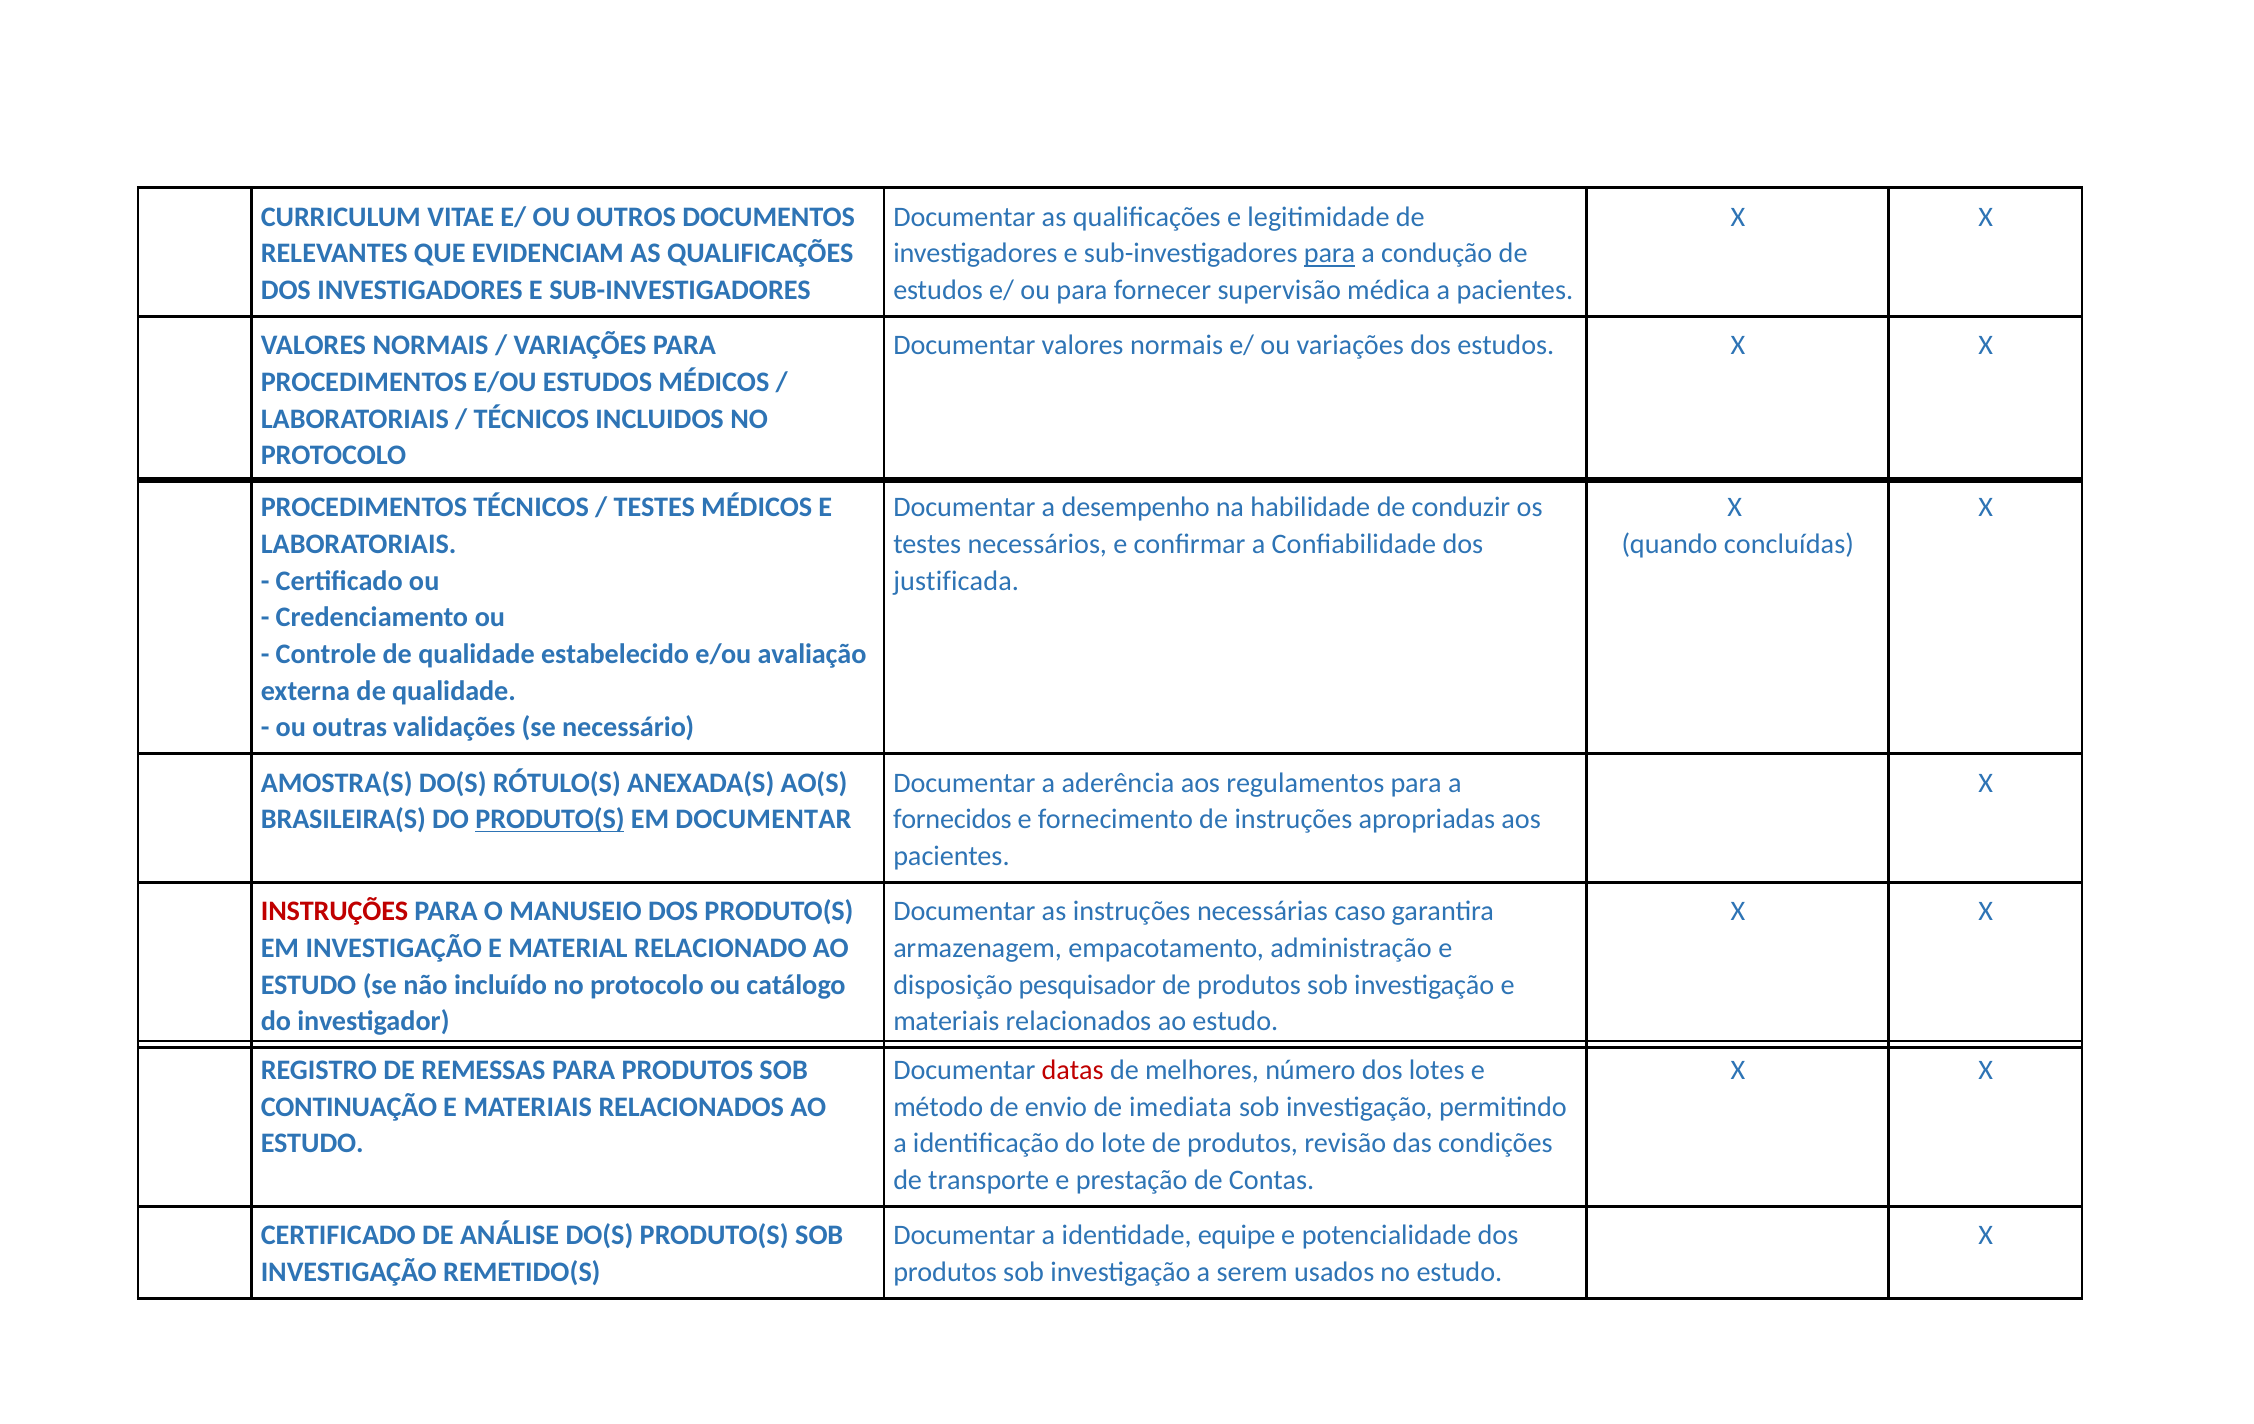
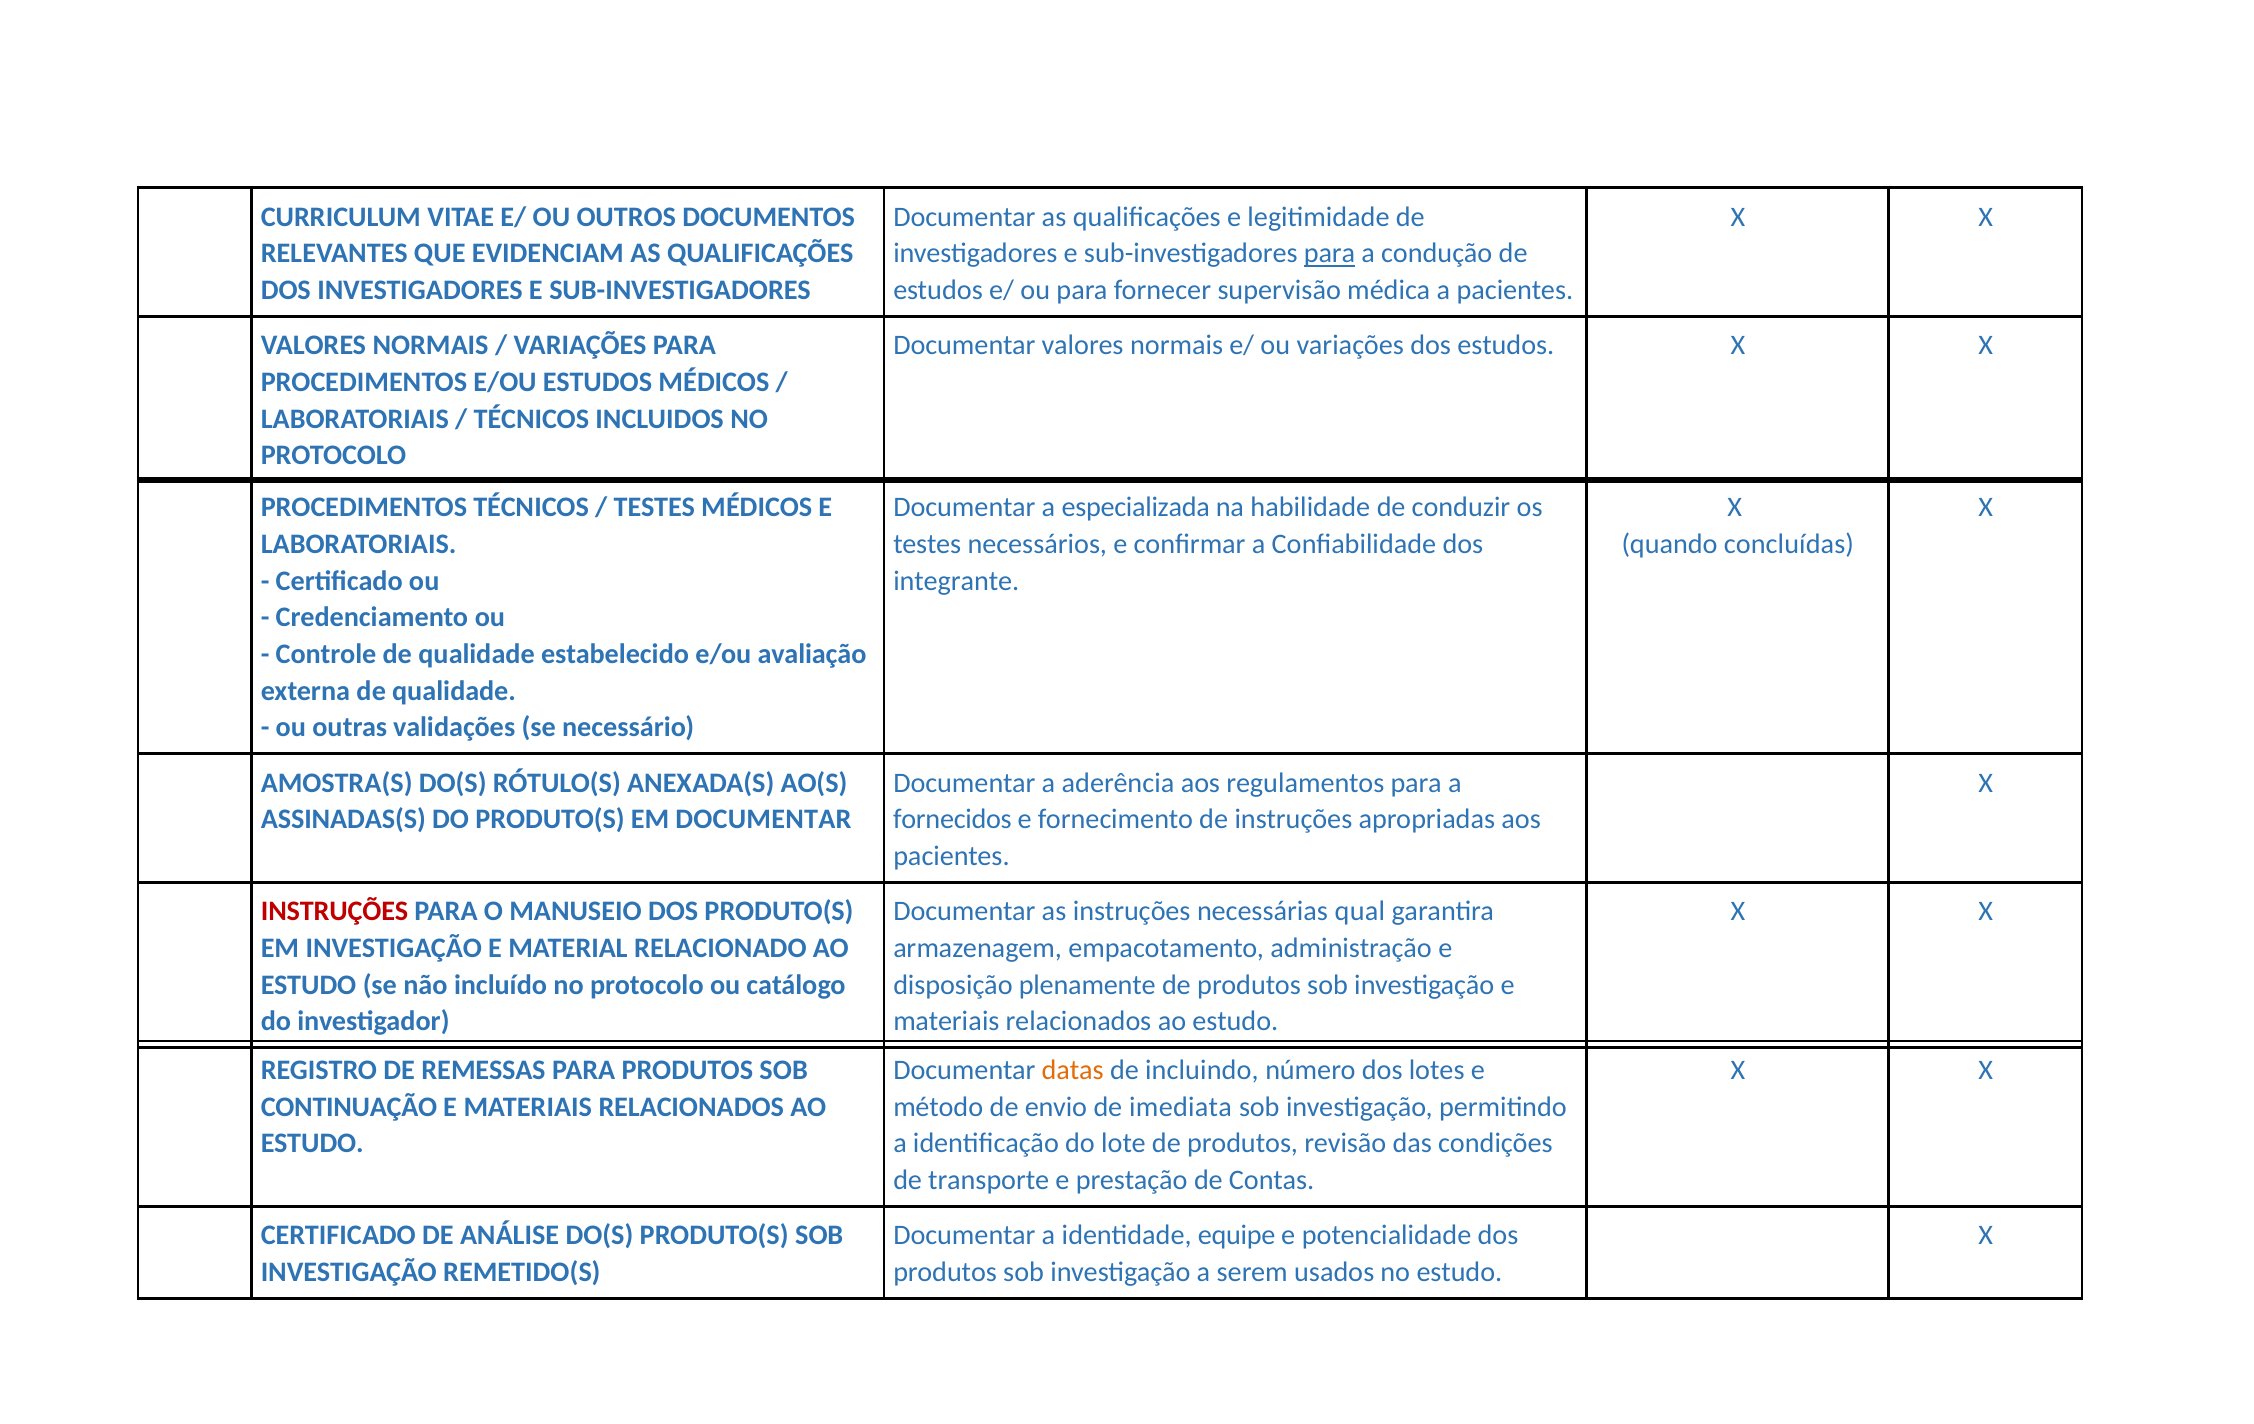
desempenho: desempenho -> especializada
justificada: justificada -> integrante
BRASILEIRA(S: BRASILEIRA(S -> ASSINADAS(S
PRODUTO(S at (550, 820) underline: present -> none
caso: caso -> qual
pesquisador: pesquisador -> plenamente
datas colour: red -> orange
melhores: melhores -> incluindo
